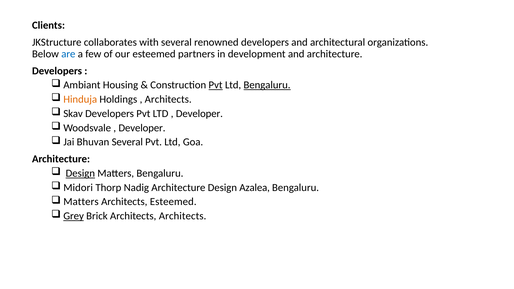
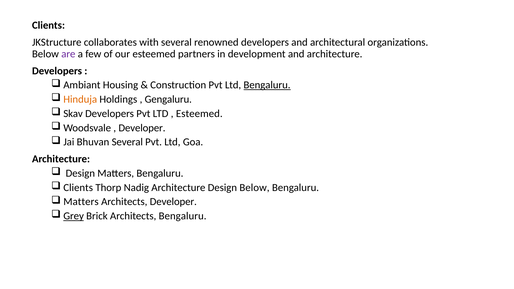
are colour: blue -> purple
Pvt at (216, 85) underline: present -> none
Architects at (168, 99): Architects -> Gengaluru
Developer at (199, 114): Developer -> Esteemed
Design at (80, 173) underline: present -> none
Midori at (78, 188): Midori -> Clients
Design Azalea: Azalea -> Below
Architects Esteemed: Esteemed -> Developer
Architects Architects: Architects -> Bengaluru
